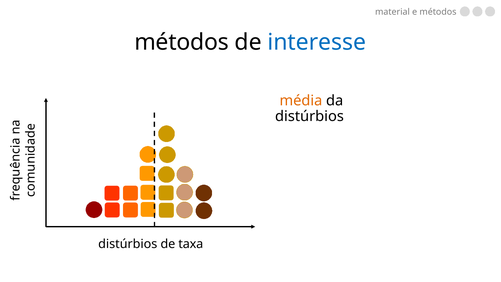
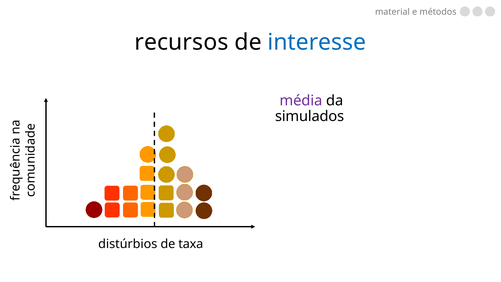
métodos at (182, 42): métodos -> recursos
média colour: orange -> purple
distúrbios at (309, 116): distúrbios -> simulados
